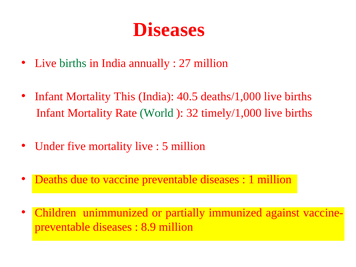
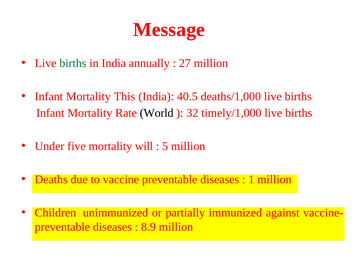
Diseases at (169, 30): Diseases -> Message
World colour: green -> black
mortality live: live -> will
